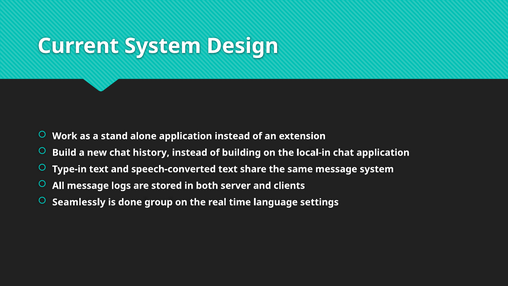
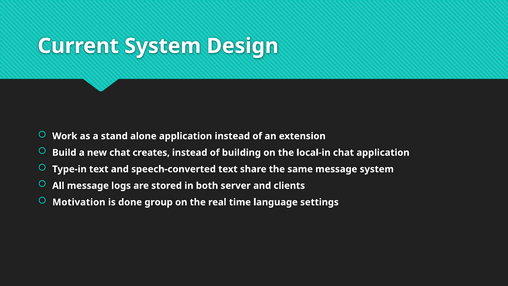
history: history -> creates
Seamlessly: Seamlessly -> Motivation
